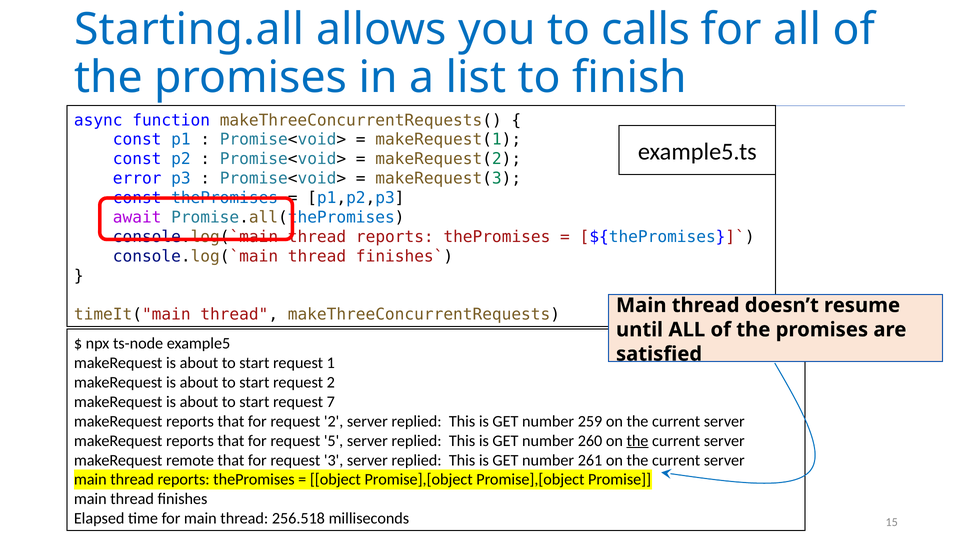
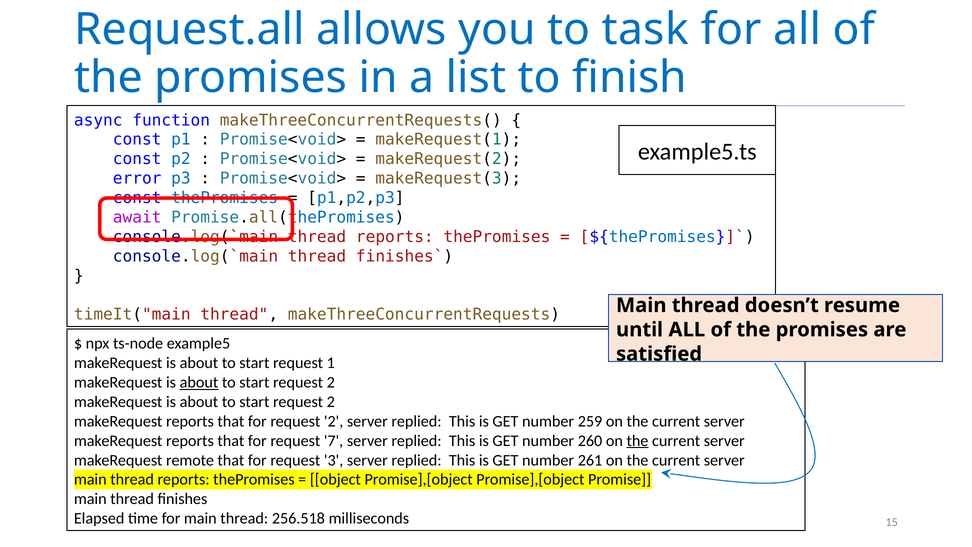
Starting.all: Starting.all -> Request.all
calls: calls -> task
about at (199, 382) underline: none -> present
7 at (331, 402): 7 -> 2
5: 5 -> 7
